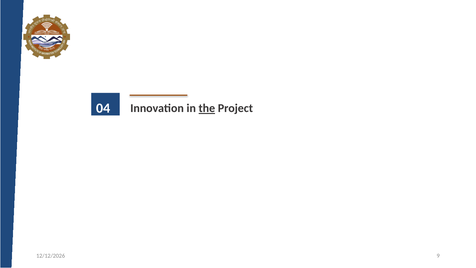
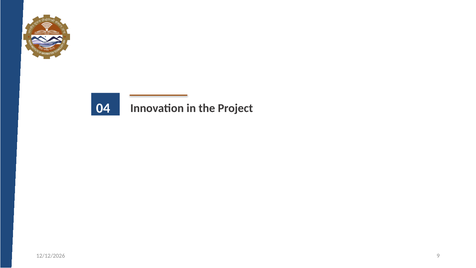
the underline: present -> none
